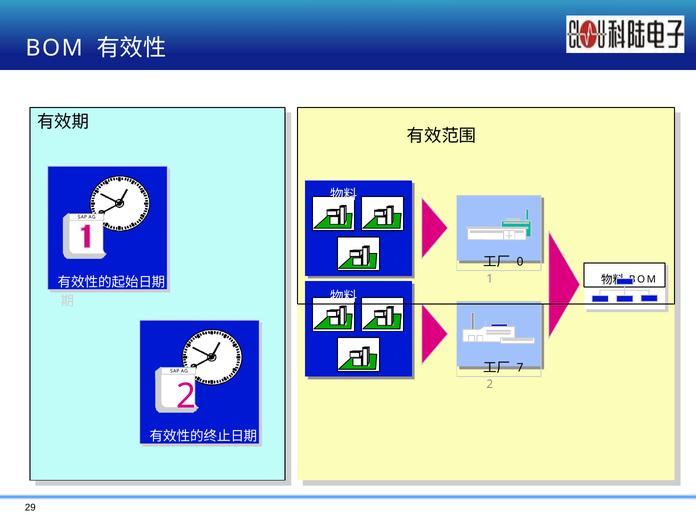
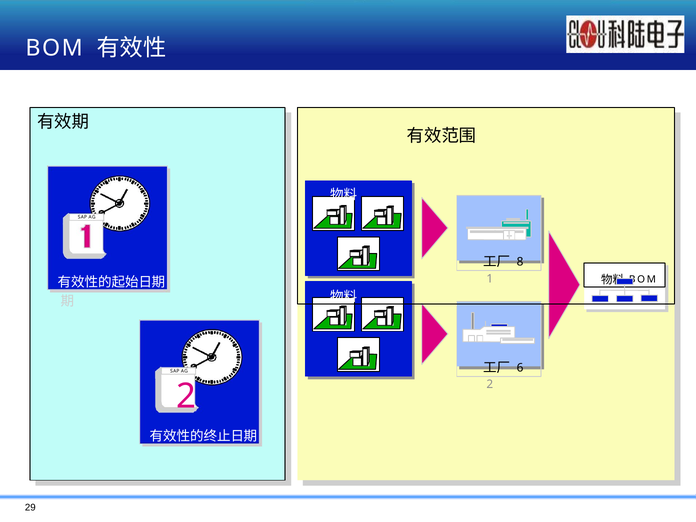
0: 0 -> 8
7: 7 -> 6
